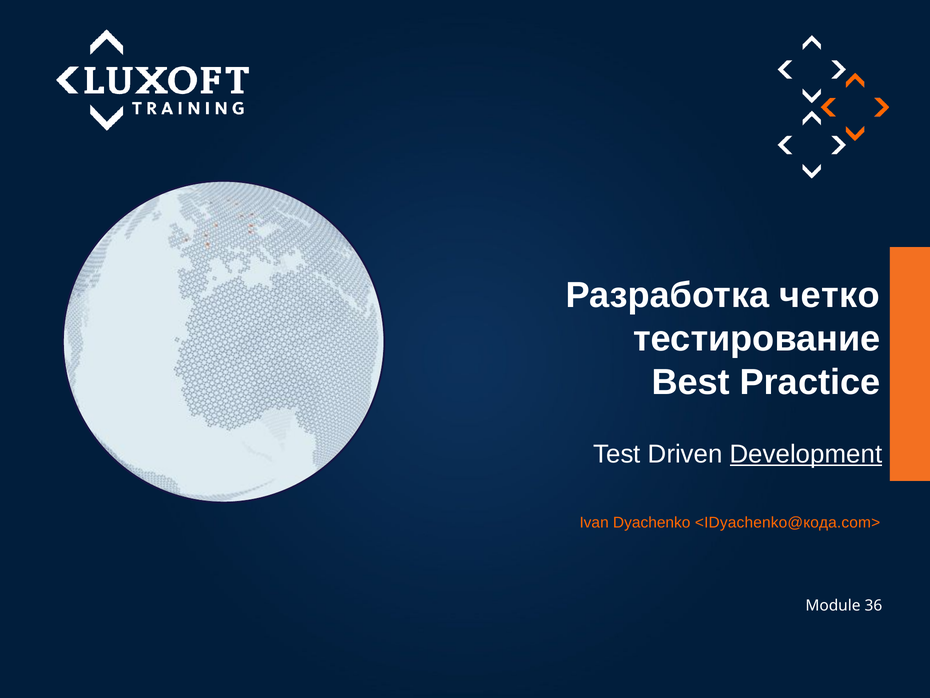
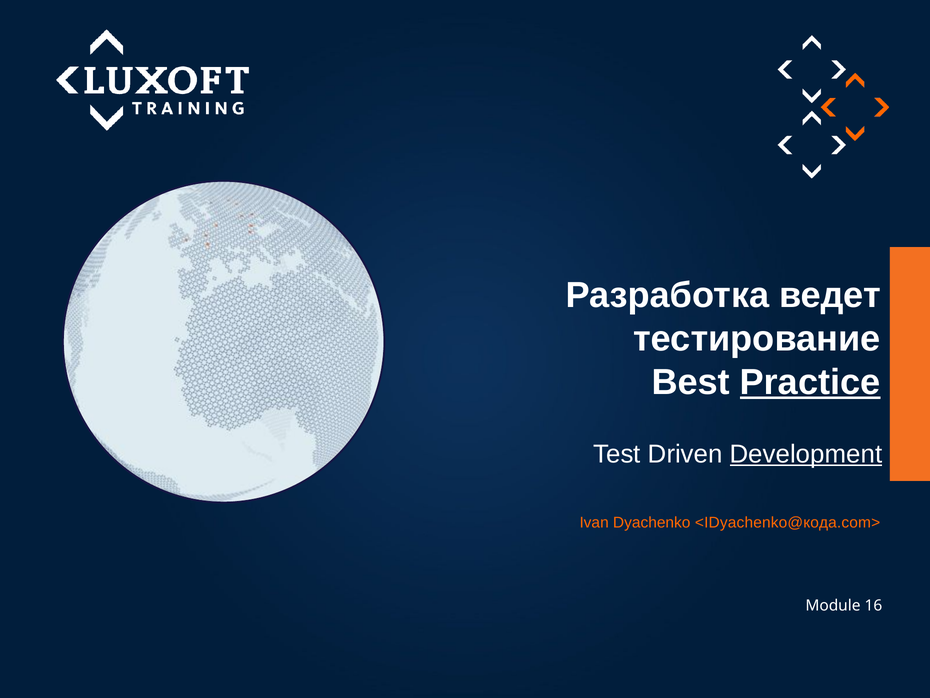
четко: четко -> ведет
Practice underline: none -> present
36: 36 -> 16
